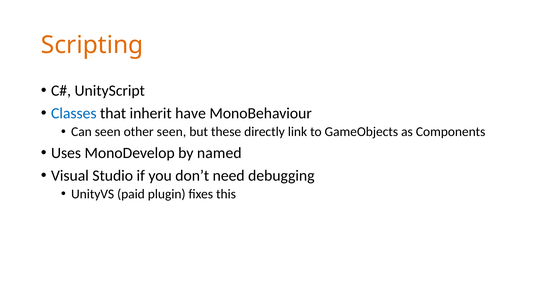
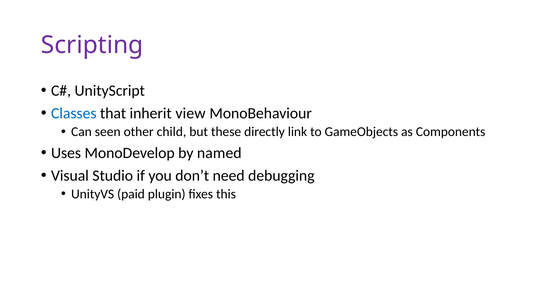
Scripting colour: orange -> purple
have: have -> view
other seen: seen -> child
